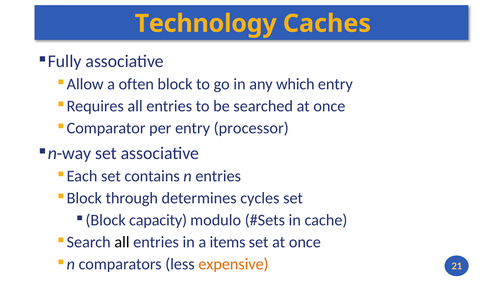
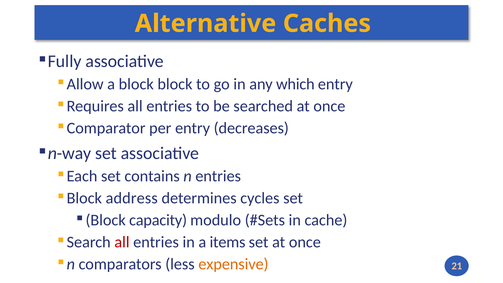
Technology: Technology -> Alternative
a often: often -> block
processor: processor -> decreases
through: through -> address
all at (122, 242) colour: black -> red
